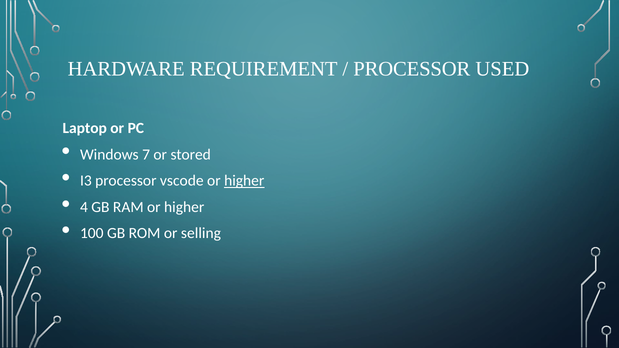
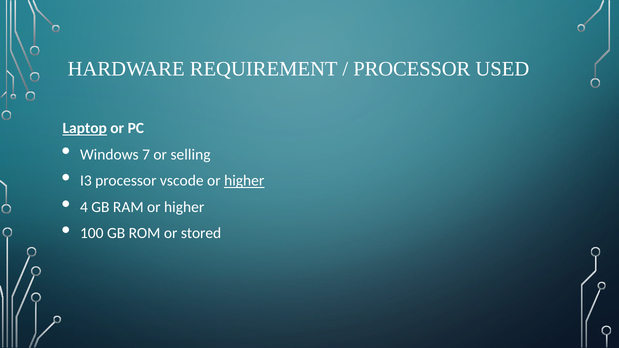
Laptop underline: none -> present
stored: stored -> selling
selling: selling -> stored
